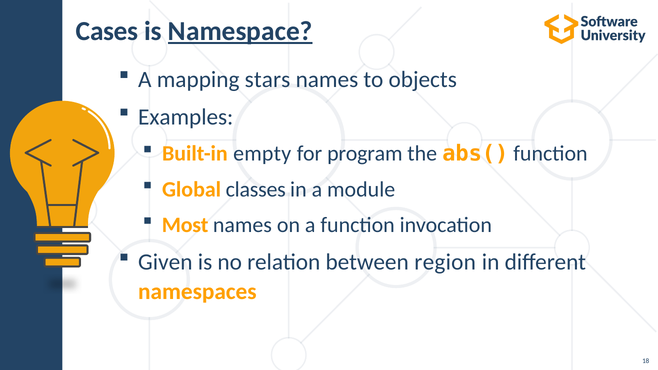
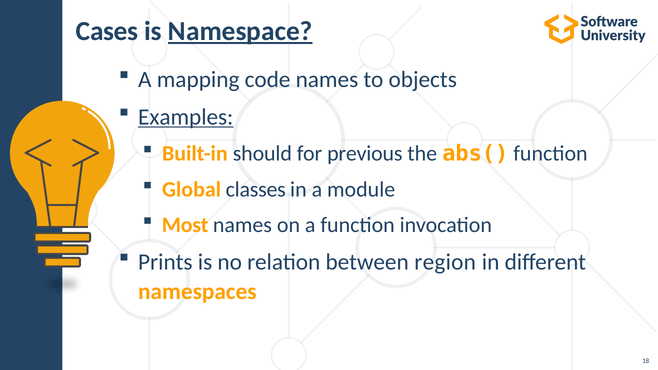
stars: stars -> code
Examples underline: none -> present
empty: empty -> should
program: program -> previous
Given: Given -> Prints
